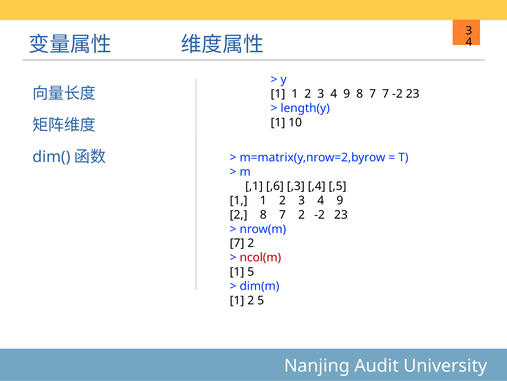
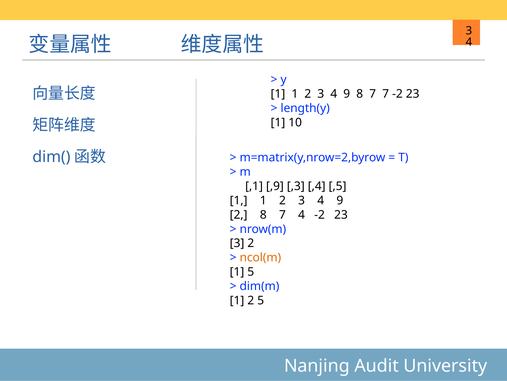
,6: ,6 -> ,9
8 7 2: 2 -> 4
7 at (237, 243): 7 -> 3
ncol(m colour: red -> orange
